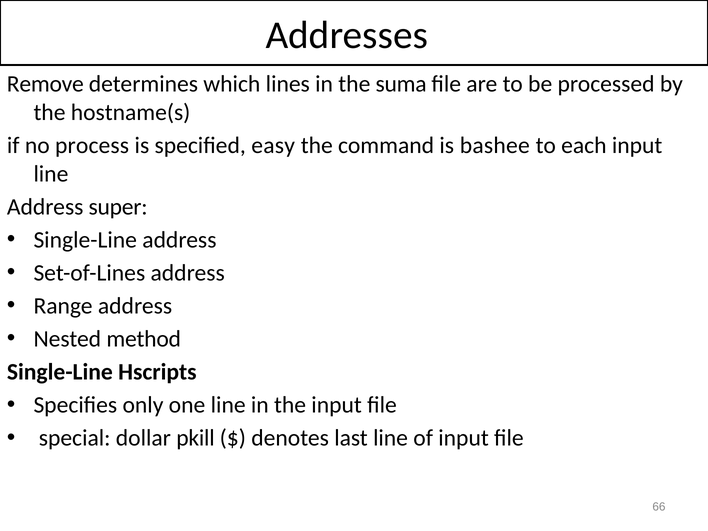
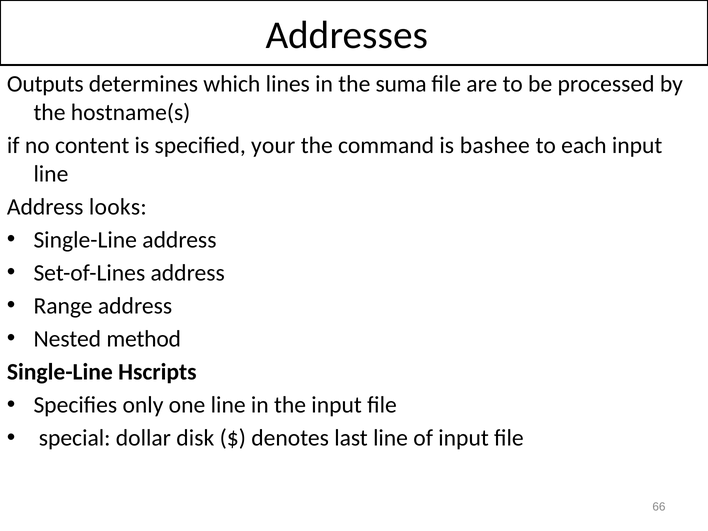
Remove: Remove -> Outputs
process: process -> content
easy: easy -> your
super: super -> looks
pkill: pkill -> disk
